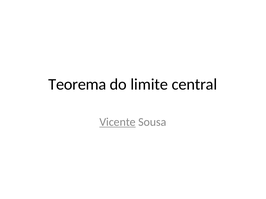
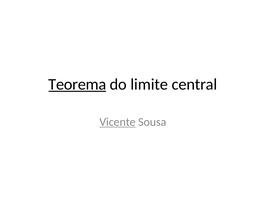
Teorema underline: none -> present
